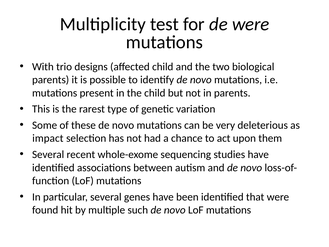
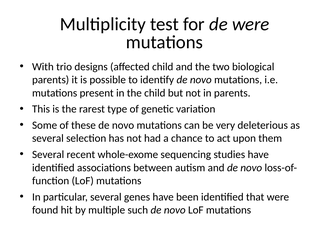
impact at (48, 138): impact -> several
